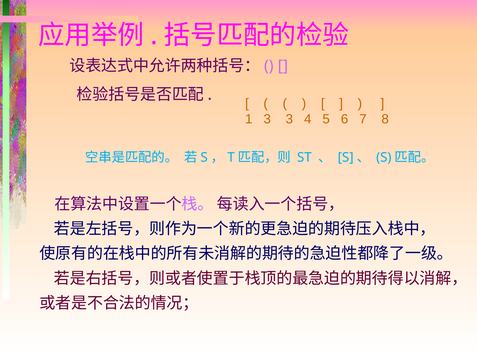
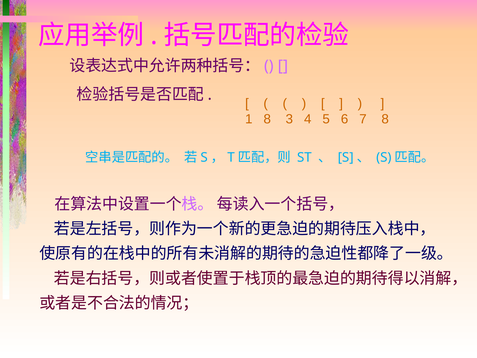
1 3: 3 -> 8
